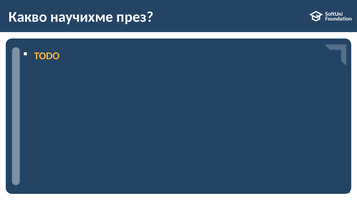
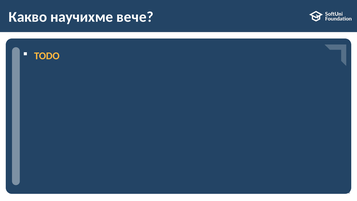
през: през -> вече
